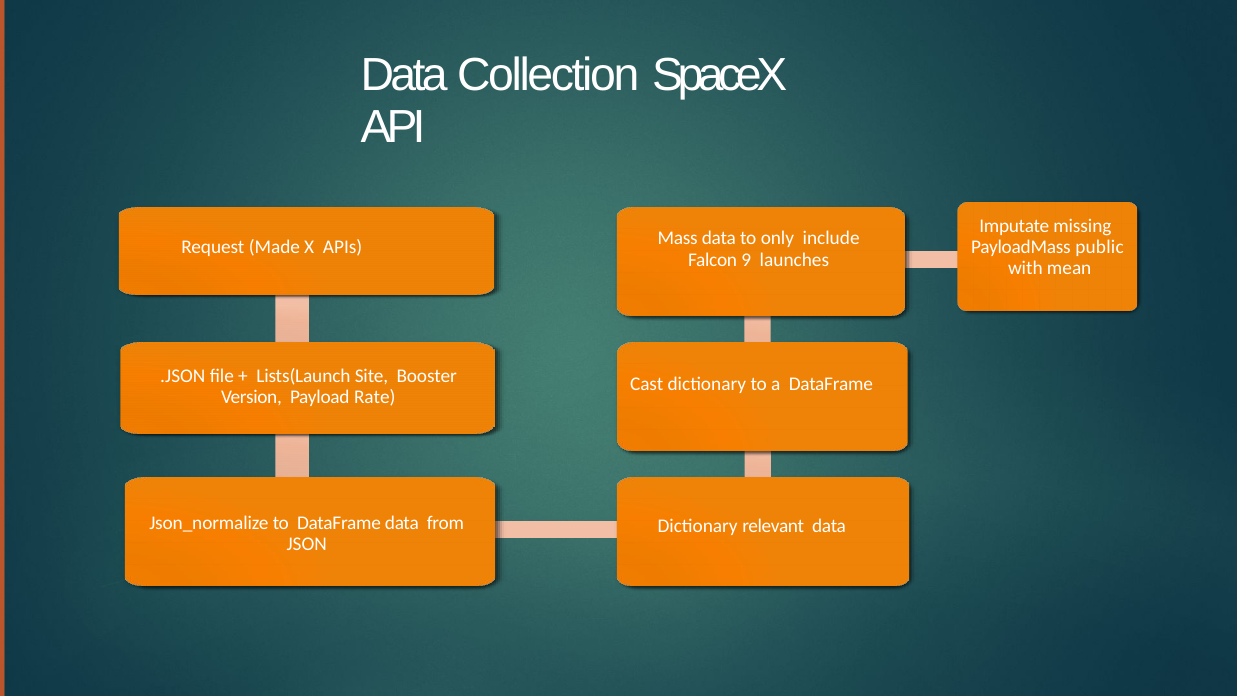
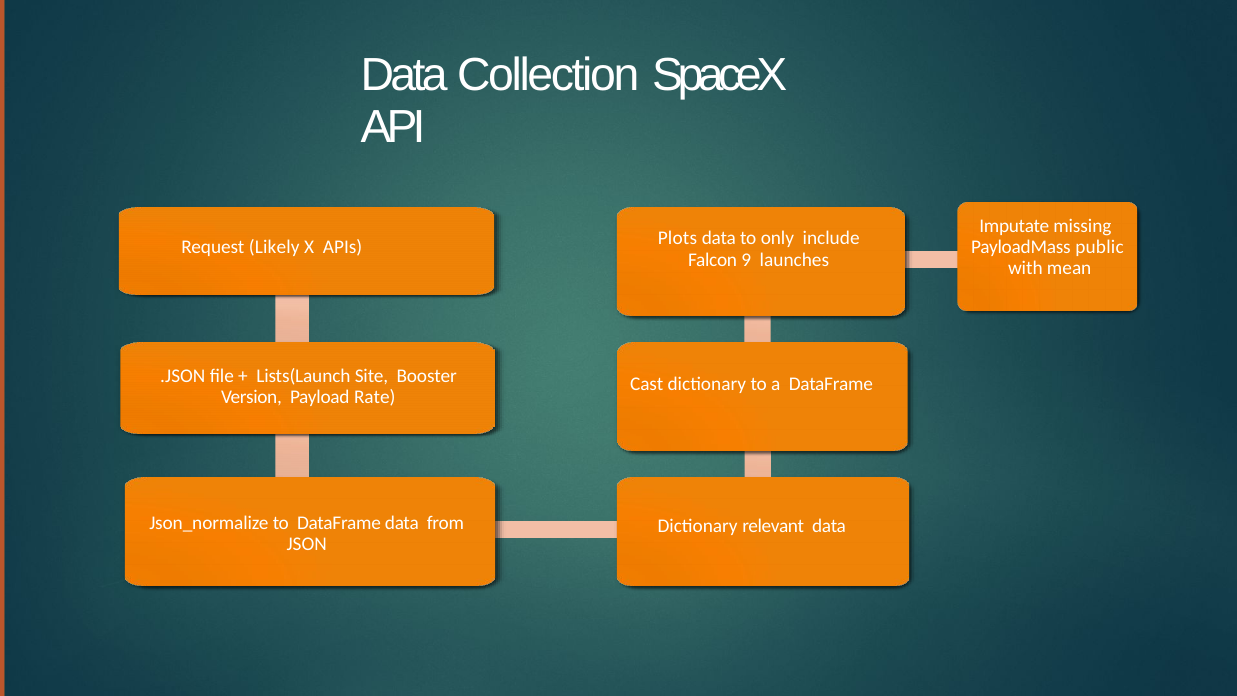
Mass: Mass -> Plots
Made: Made -> Likely
